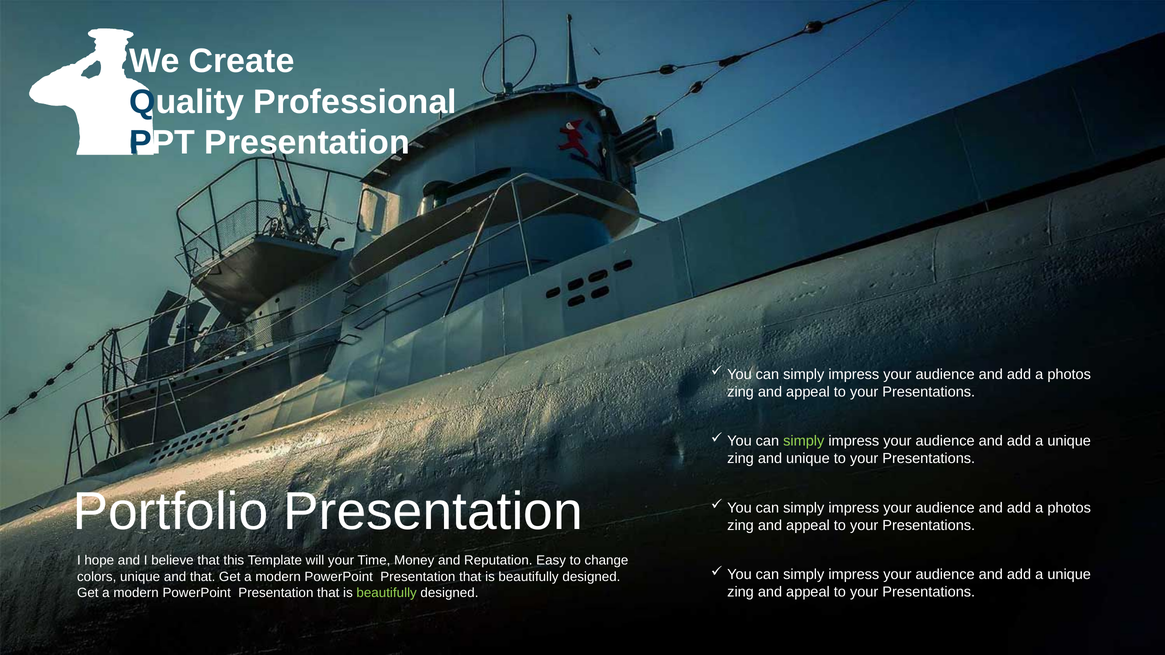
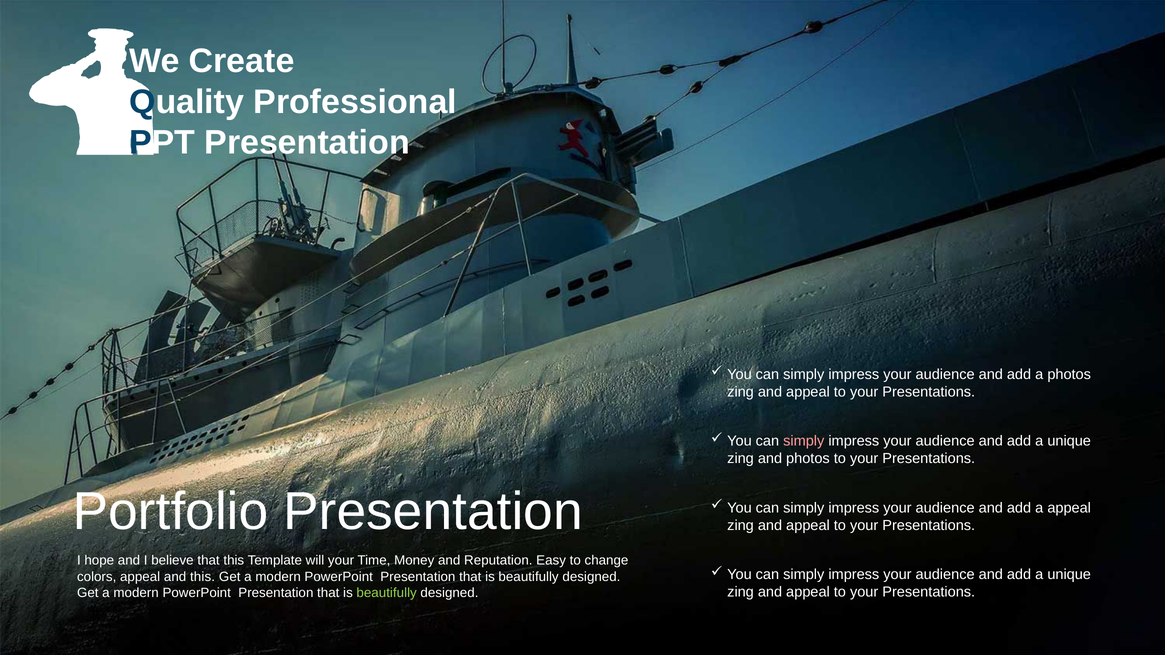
simply at (804, 441) colour: light green -> pink
and unique: unique -> photos
photos at (1069, 508): photos -> appeal
colors unique: unique -> appeal
and that: that -> this
